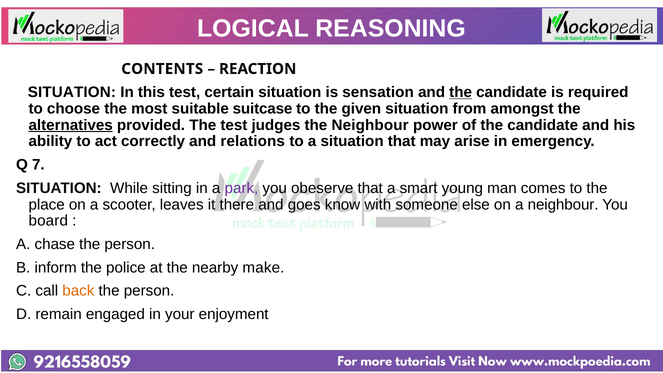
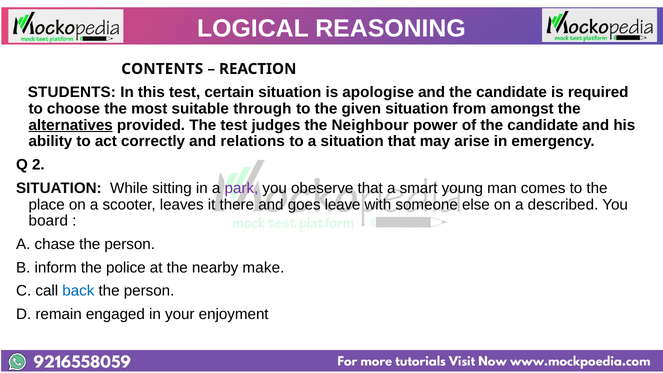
SITUATION at (72, 92): SITUATION -> STUDENTS
sensation: sensation -> apologise
the at (461, 92) underline: present -> none
suitcase: suitcase -> through
7: 7 -> 2
know: know -> leave
a neighbour: neighbour -> described
back colour: orange -> blue
